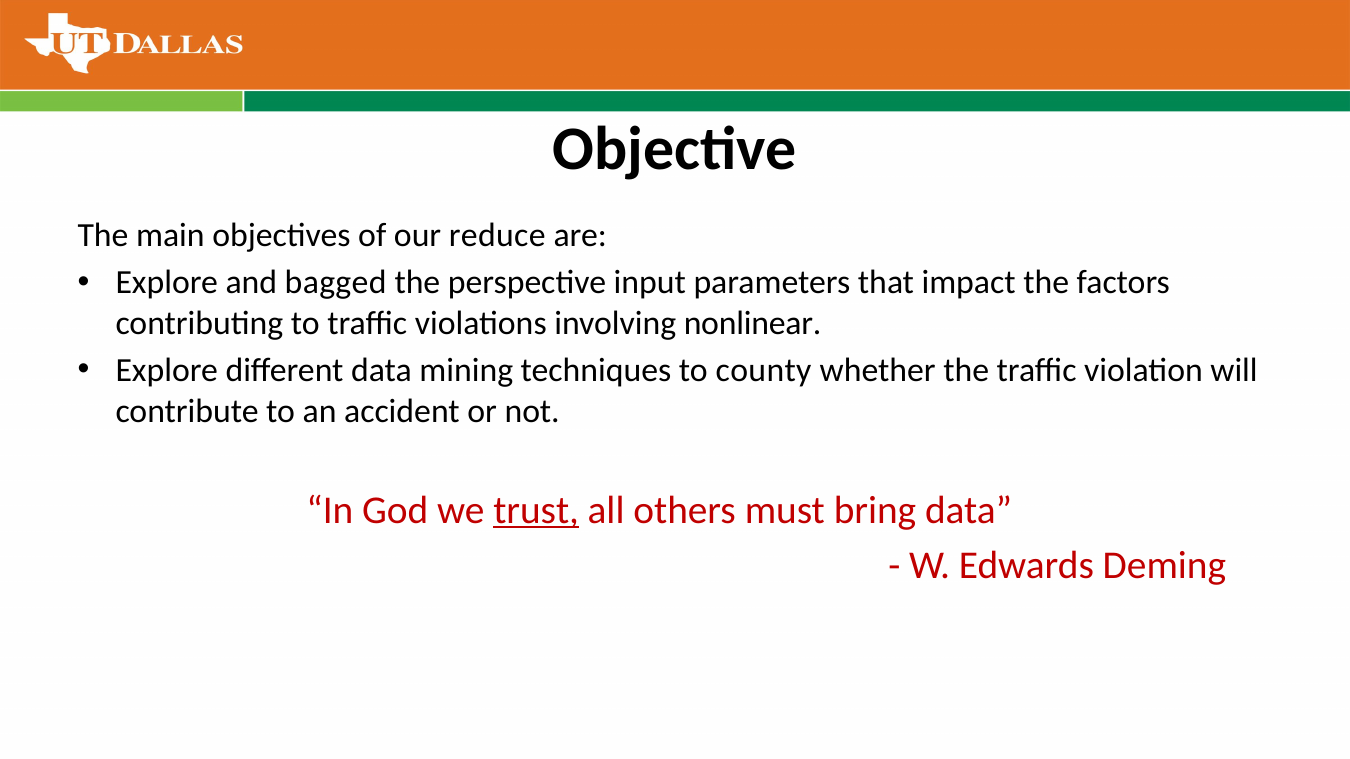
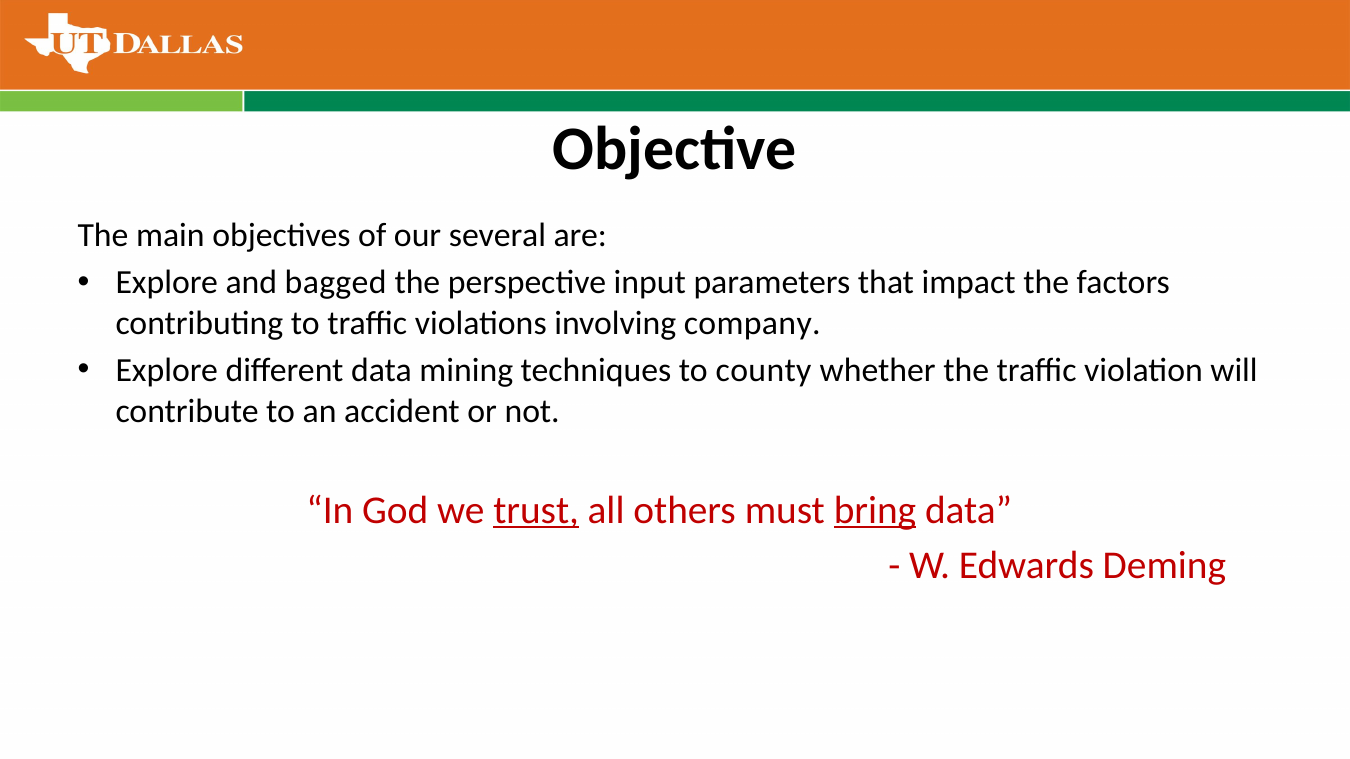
reduce: reduce -> several
nonlinear: nonlinear -> company
bring underline: none -> present
